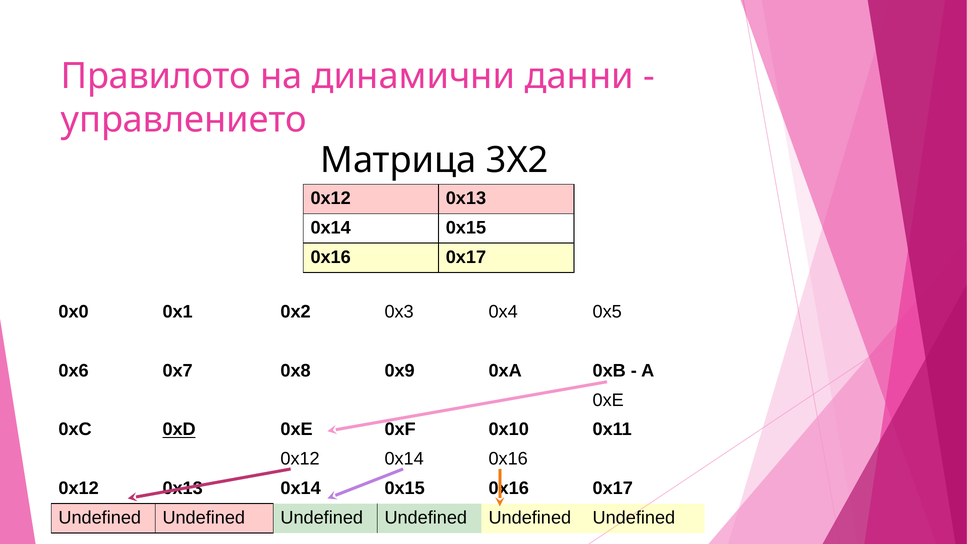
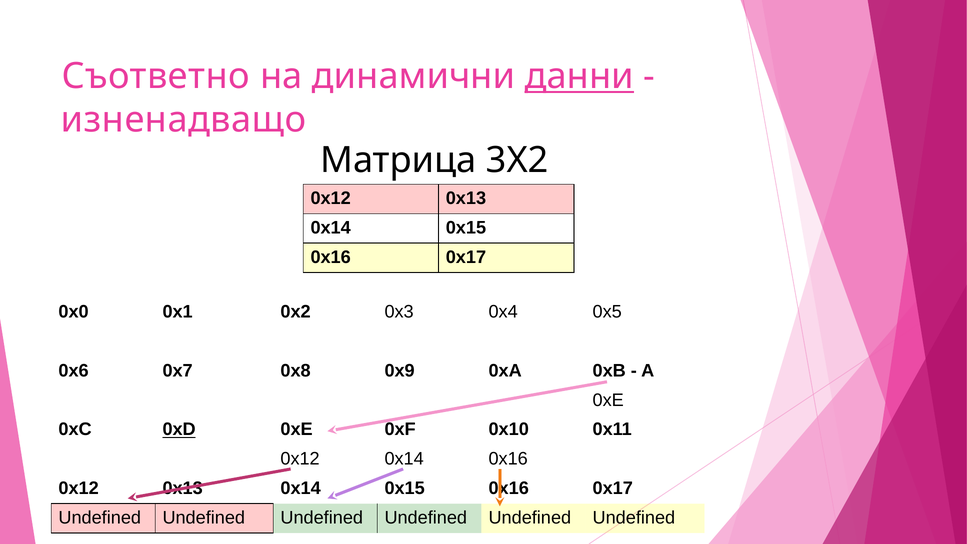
Правилото: Правилото -> Съответно
данни underline: none -> present
управлението: управлението -> изненадващо
